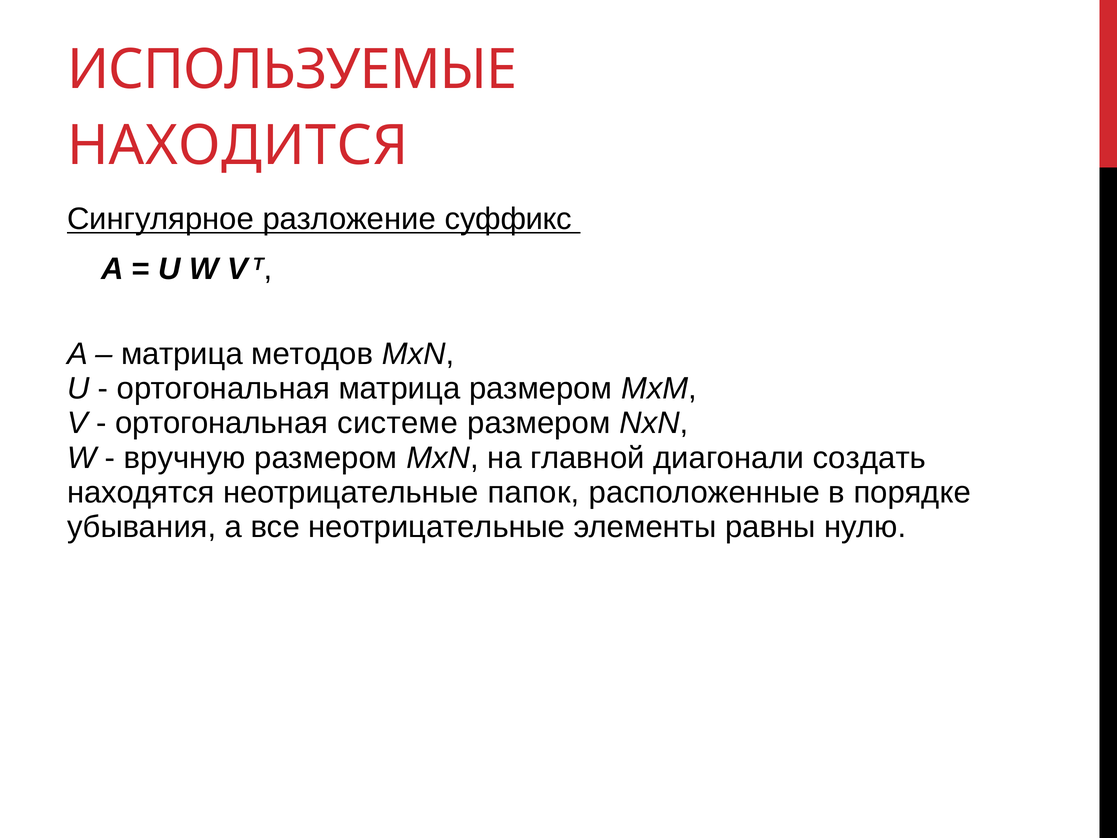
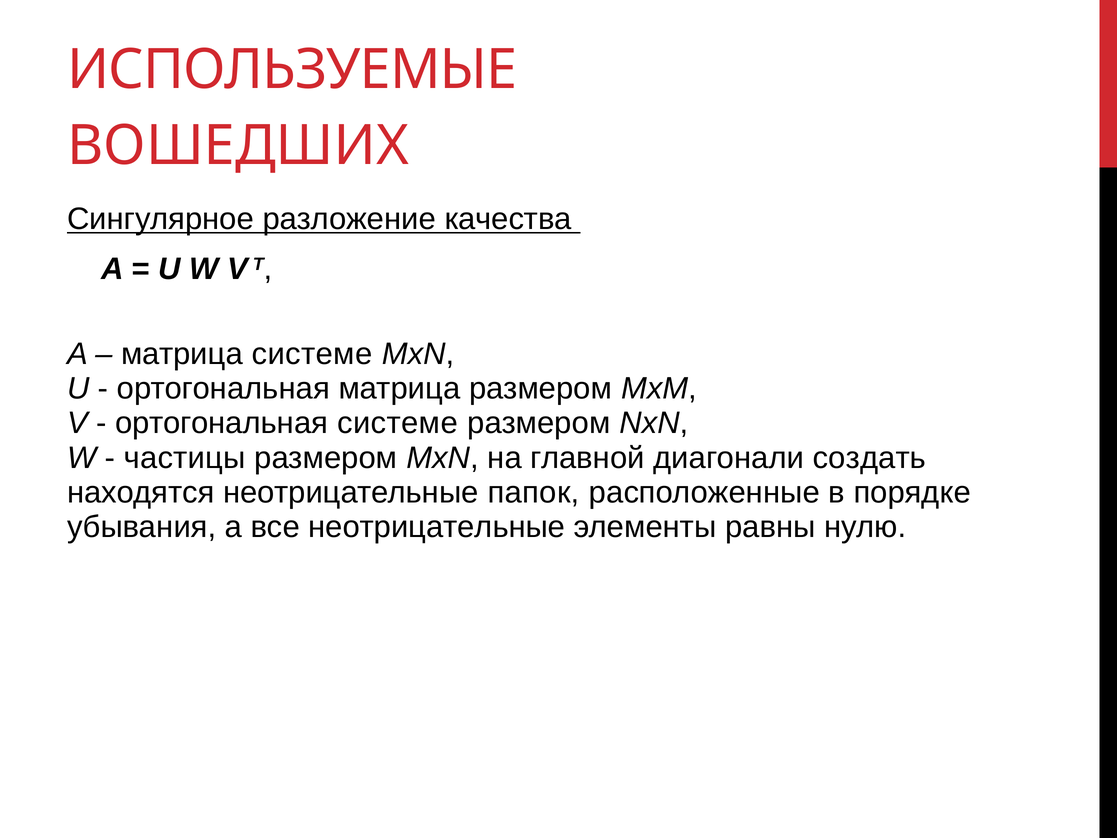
НАХОДИТСЯ: НАХОДИТСЯ -> ВОШЕДШИХ
суффикс: суффикс -> качества
матрица методов: методов -> системе
вручную: вручную -> частицы
